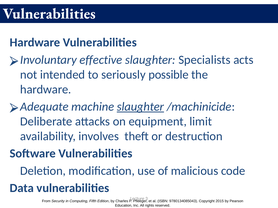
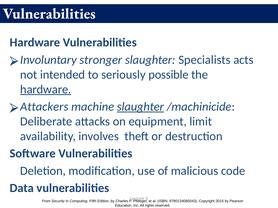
effective: effective -> stronger
hardware at (46, 90) underline: none -> present
Adequate: Adequate -> Attackers
